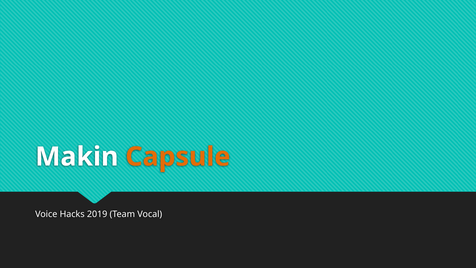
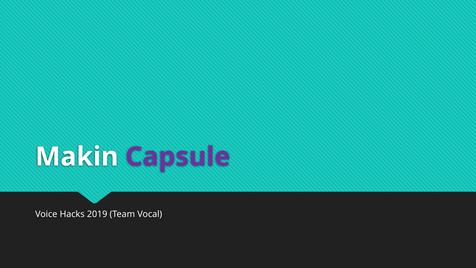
Capsule colour: orange -> purple
